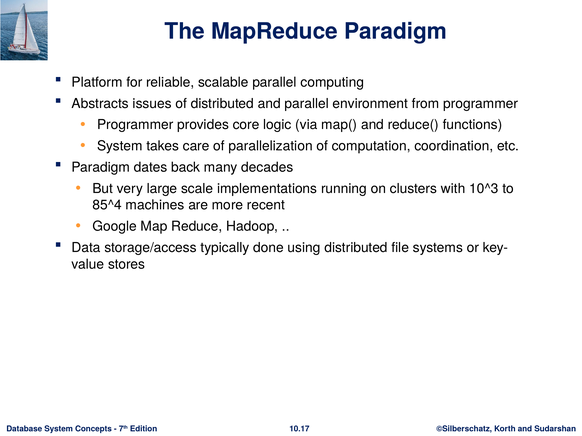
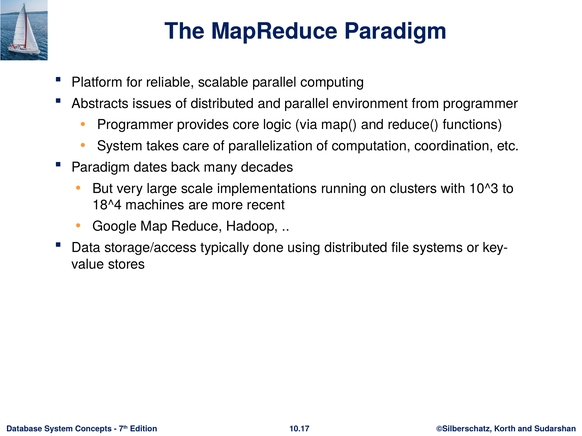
85^4: 85^4 -> 18^4
